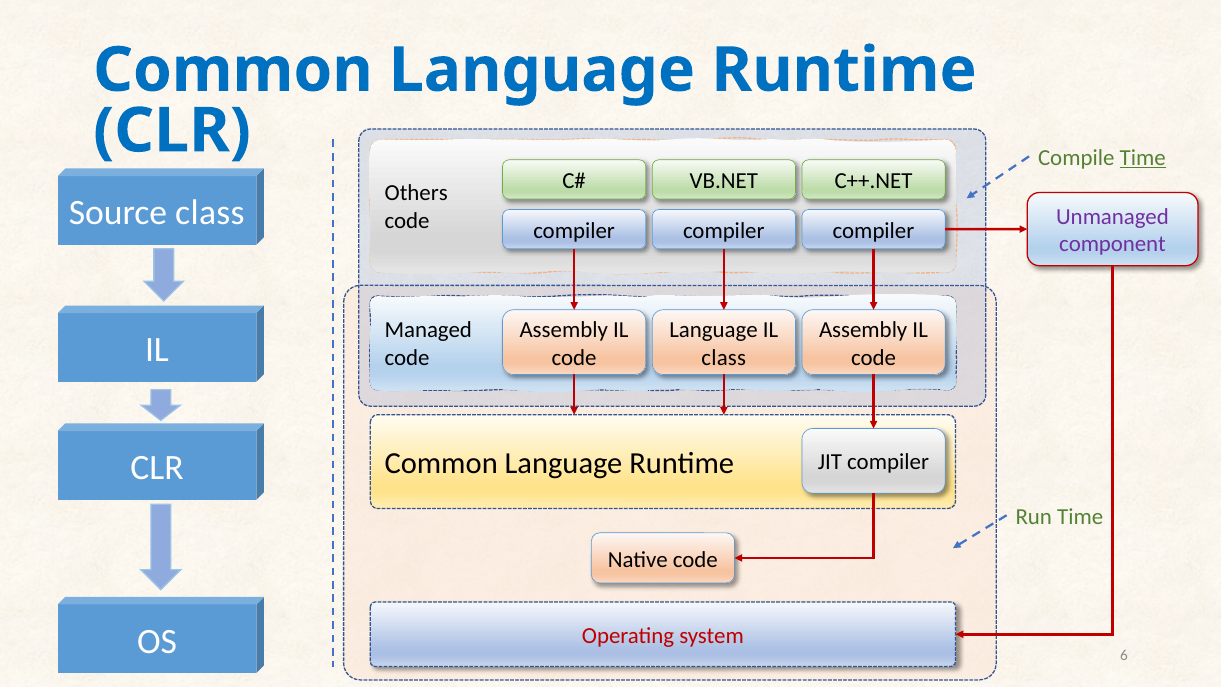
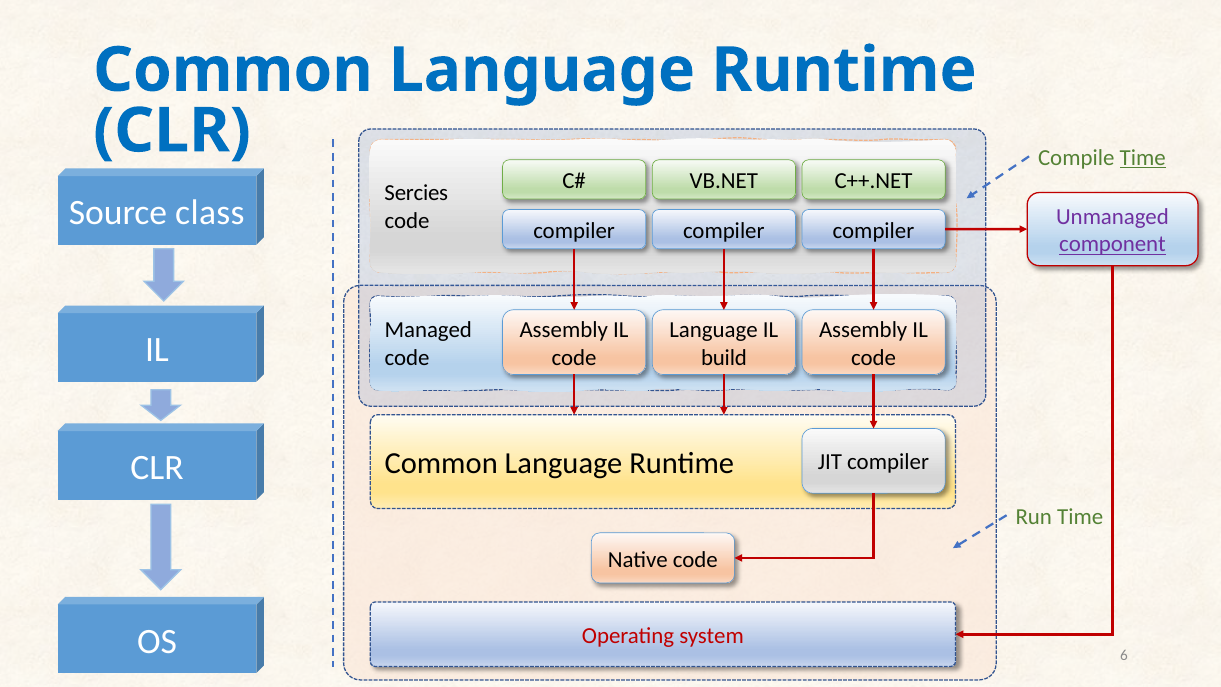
Others: Others -> Sercies
component underline: none -> present
class at (724, 357): class -> build
